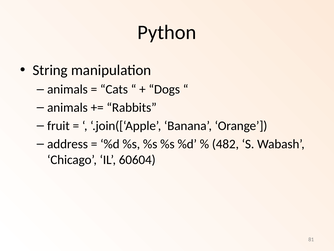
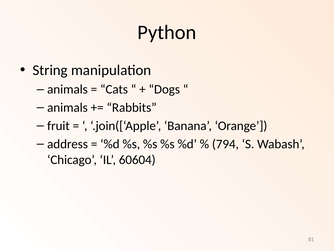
482: 482 -> 794
